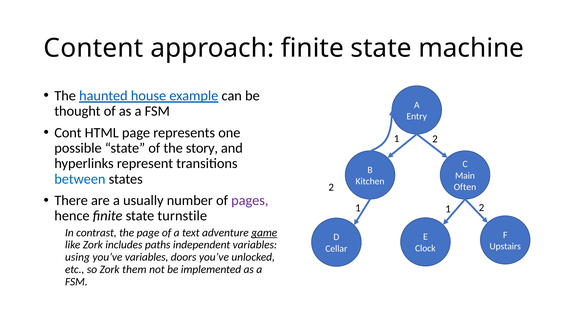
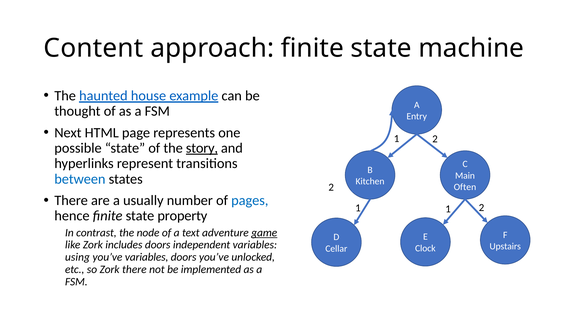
Cont: Cont -> Next
story underline: none -> present
pages colour: purple -> blue
turnstile: turnstile -> property
the page: page -> node
includes paths: paths -> doors
Zork them: them -> there
